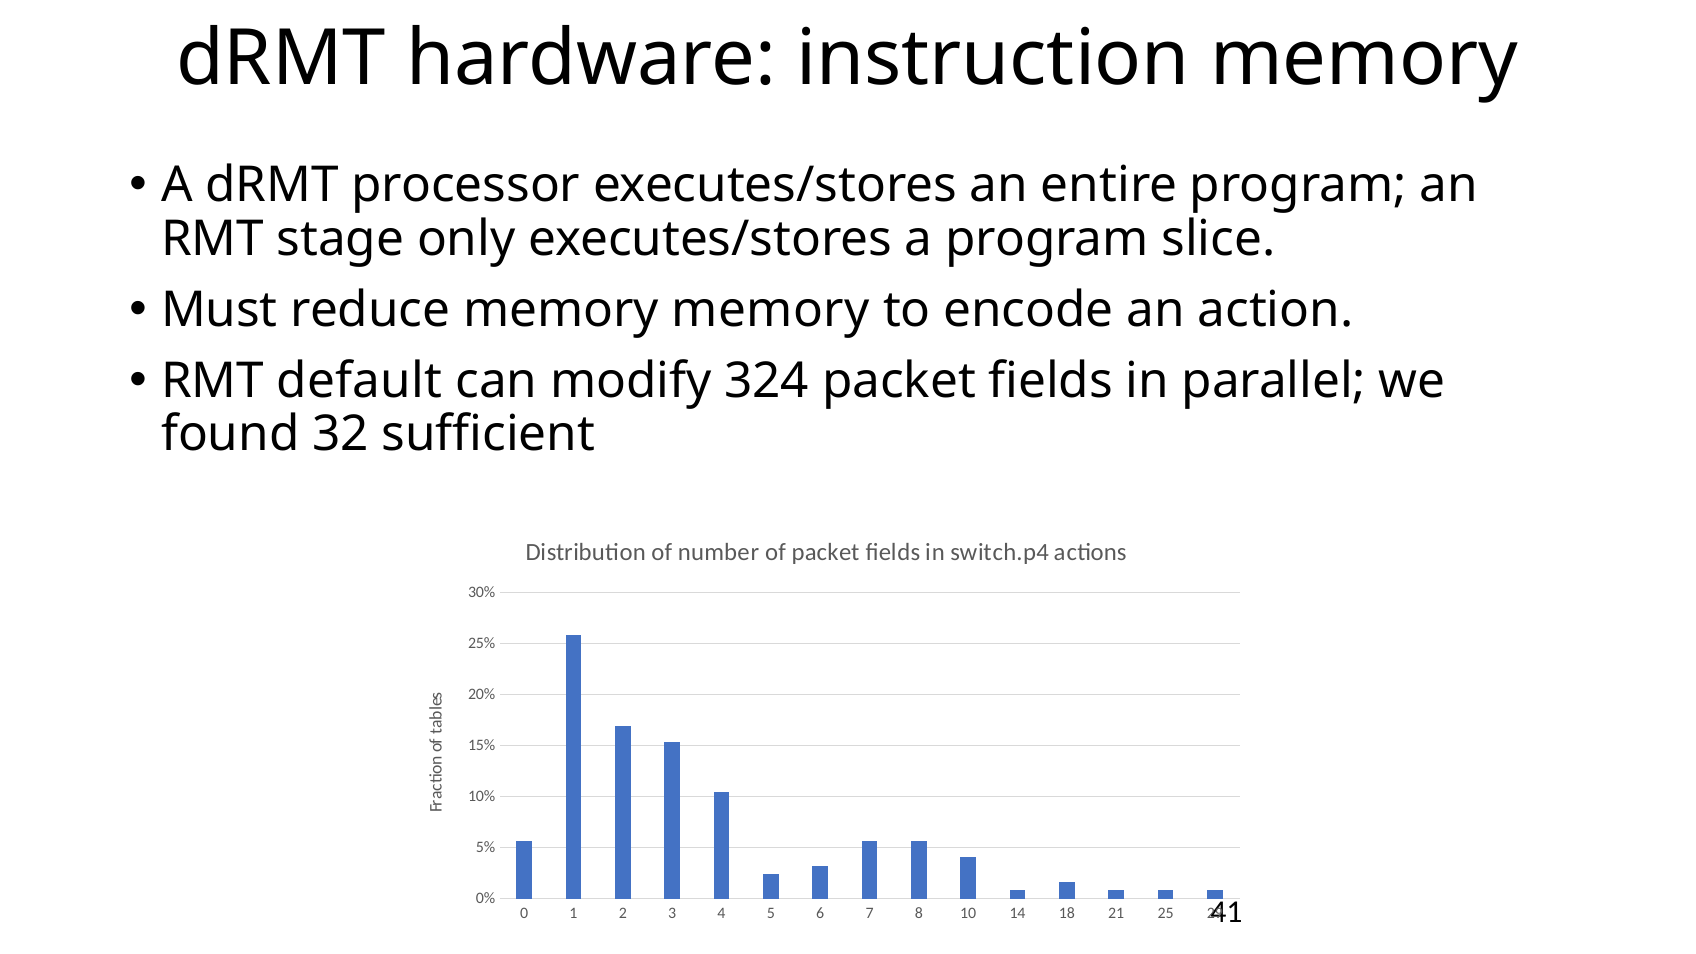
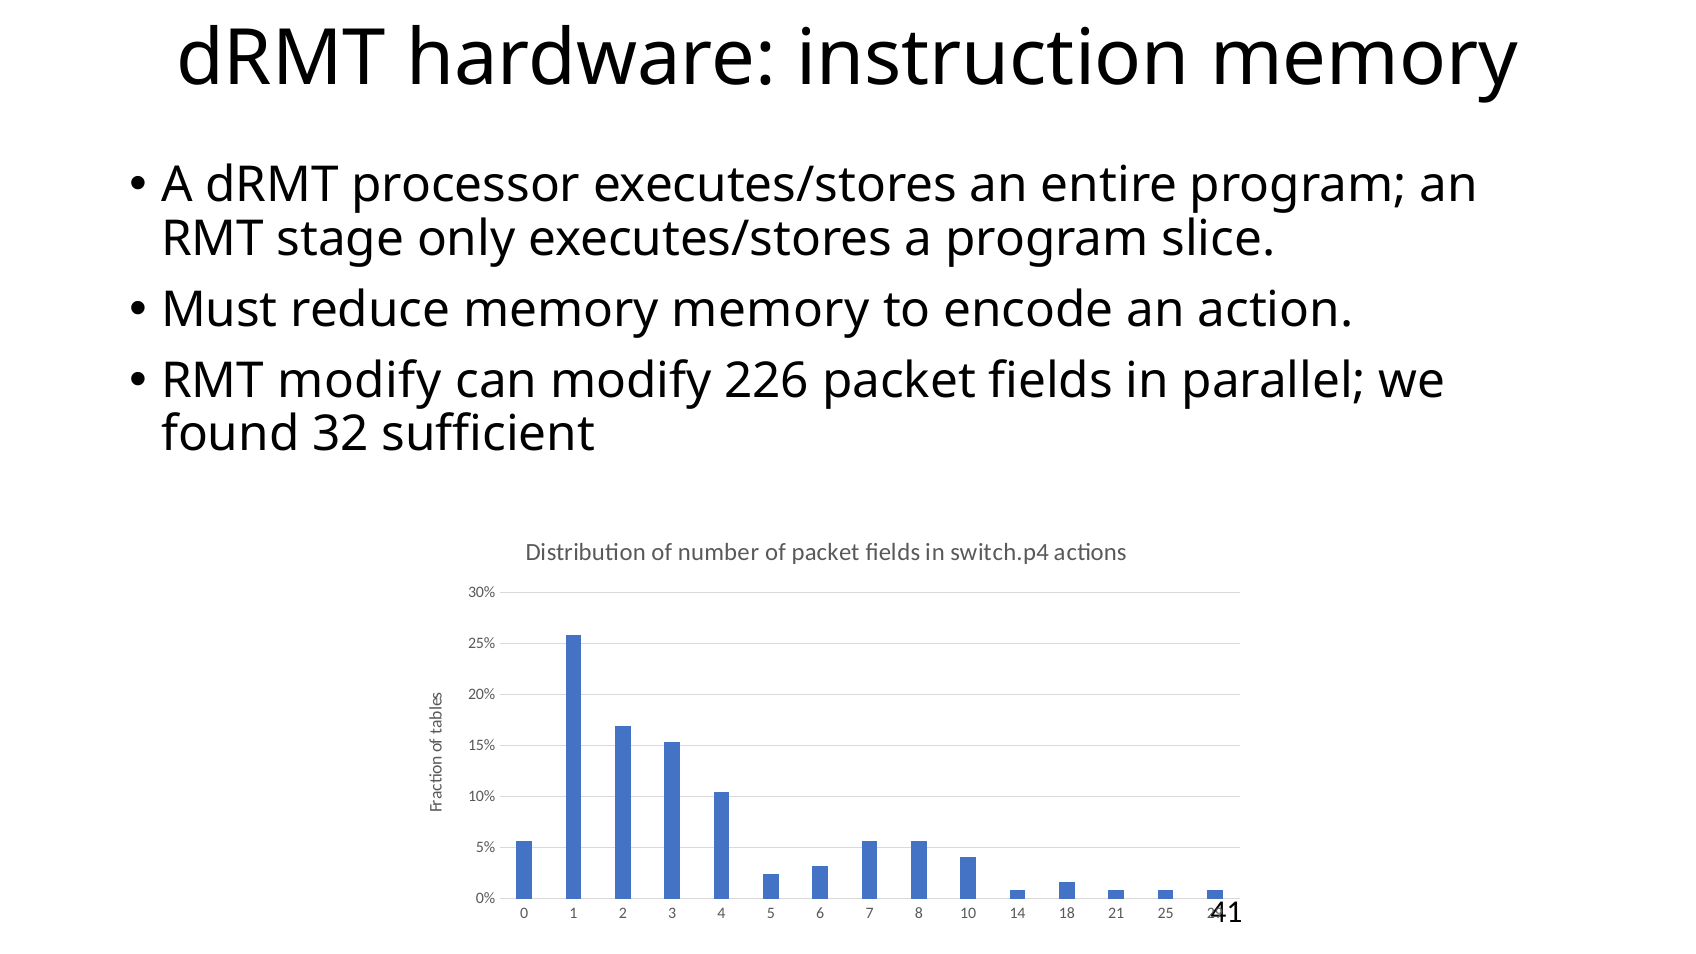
RMT default: default -> modify
324: 324 -> 226
